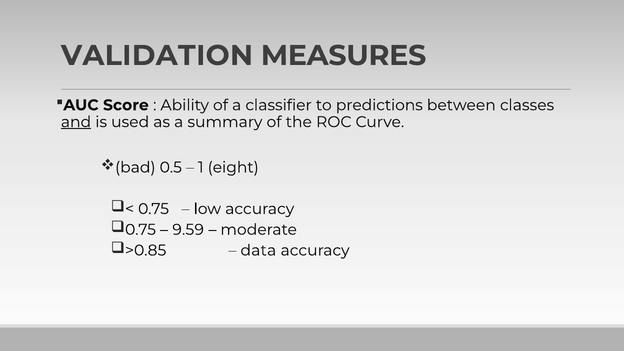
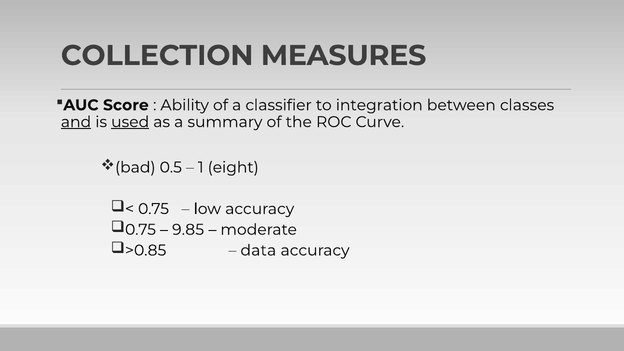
VALIDATION: VALIDATION -> COLLECTION
predictions: predictions -> integration
used underline: none -> present
9.59: 9.59 -> 9.85
